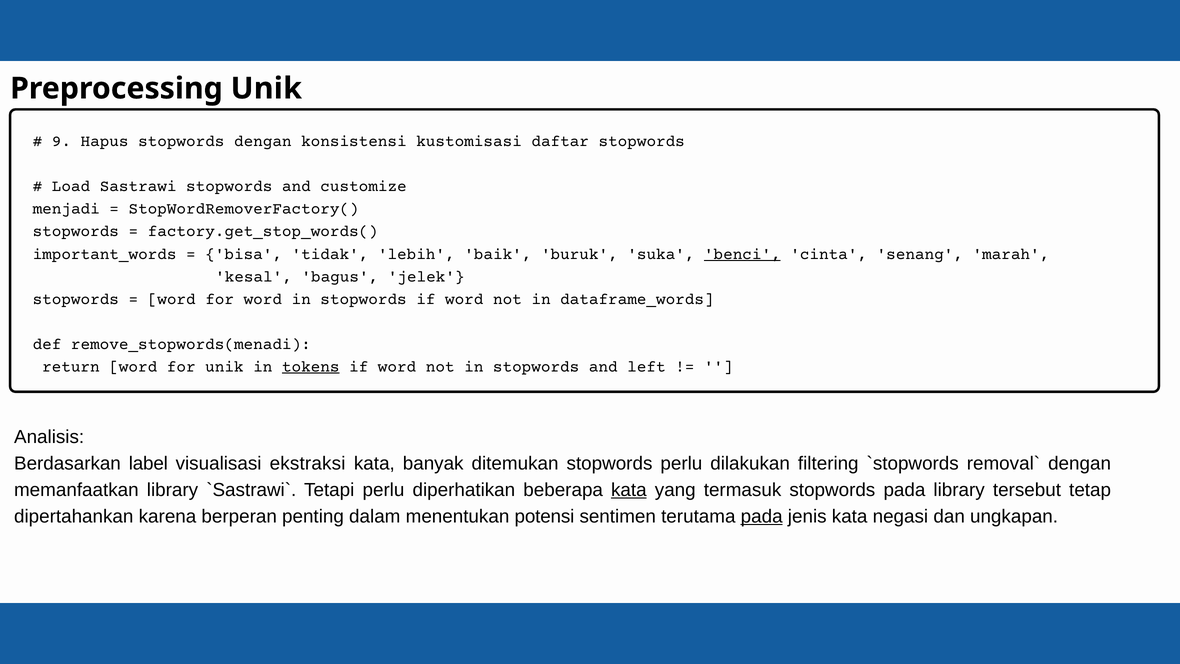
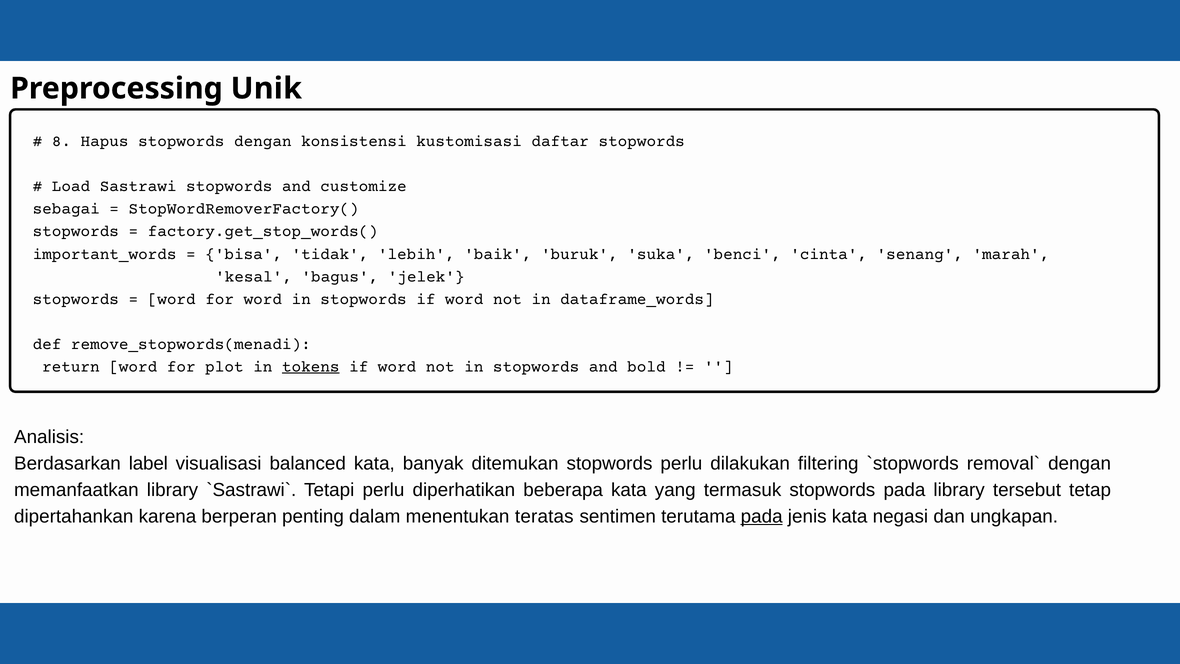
9: 9 -> 8
menjadi: menjadi -> sebagai
benci underline: present -> none
for unik: unik -> plot
left: left -> bold
ekstraksi: ekstraksi -> balanced
kata at (629, 490) underline: present -> none
potensi: potensi -> teratas
